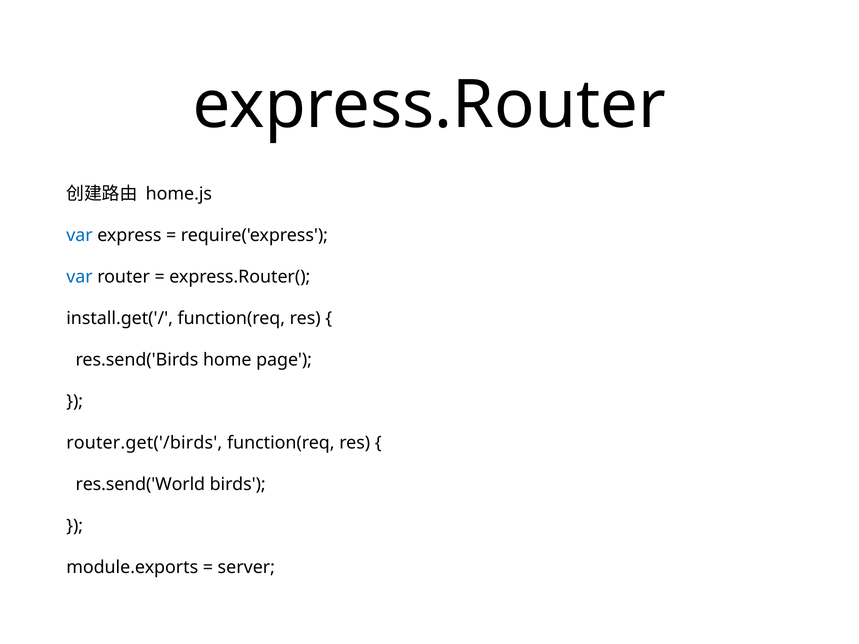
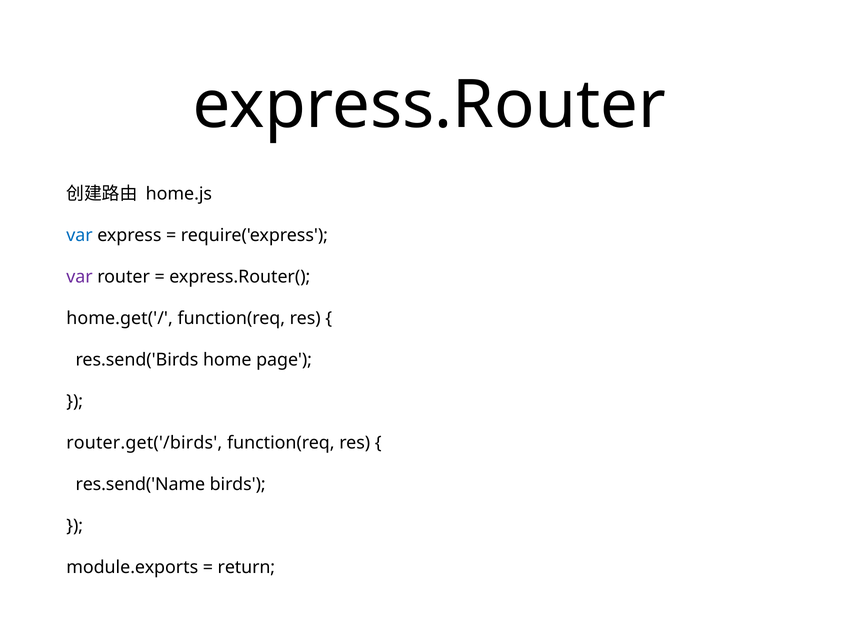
var at (79, 277) colour: blue -> purple
install.get('/: install.get('/ -> home.get('/
res.send('World: res.send('World -> res.send('Name
server: server -> return
